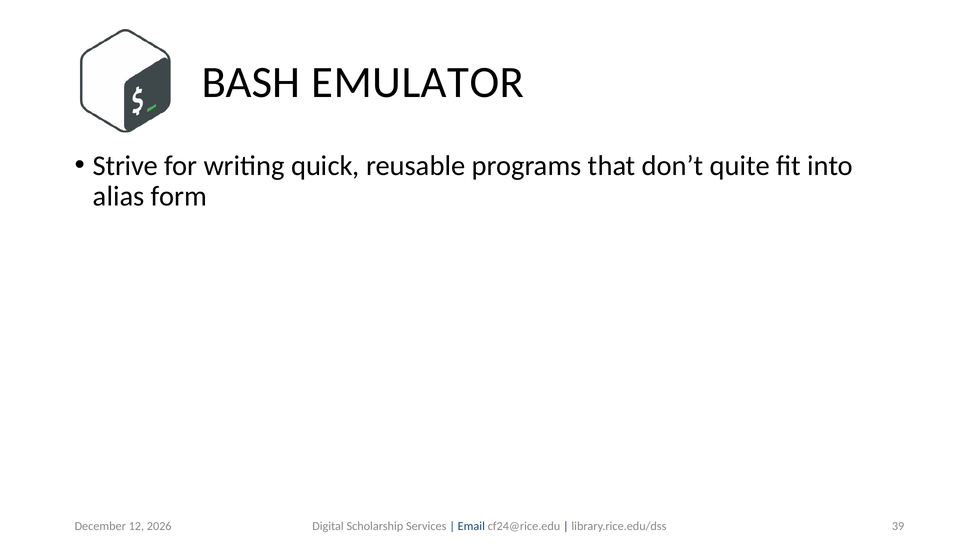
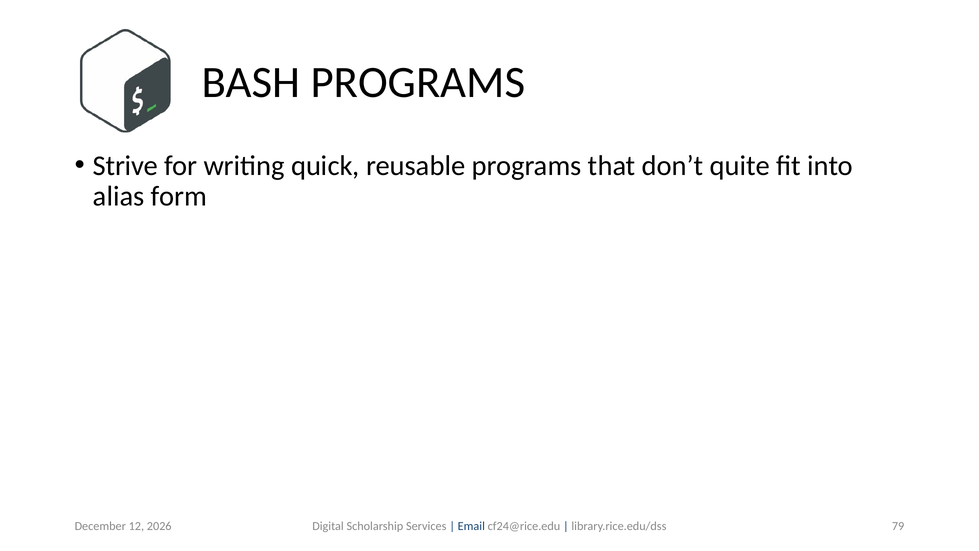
BASH EMULATOR: EMULATOR -> PROGRAMS
39: 39 -> 79
